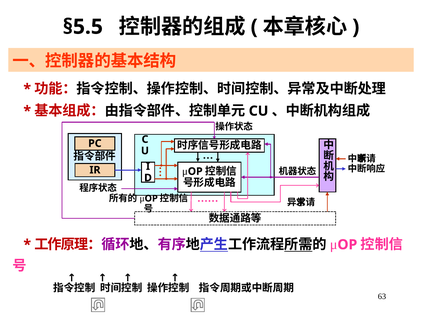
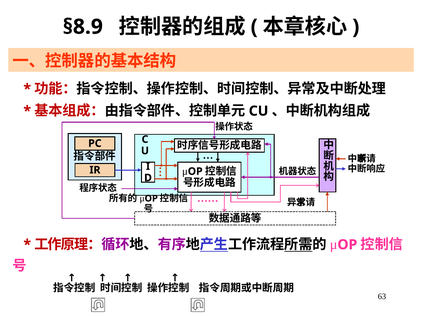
§5.5: §5.5 -> §8.9
